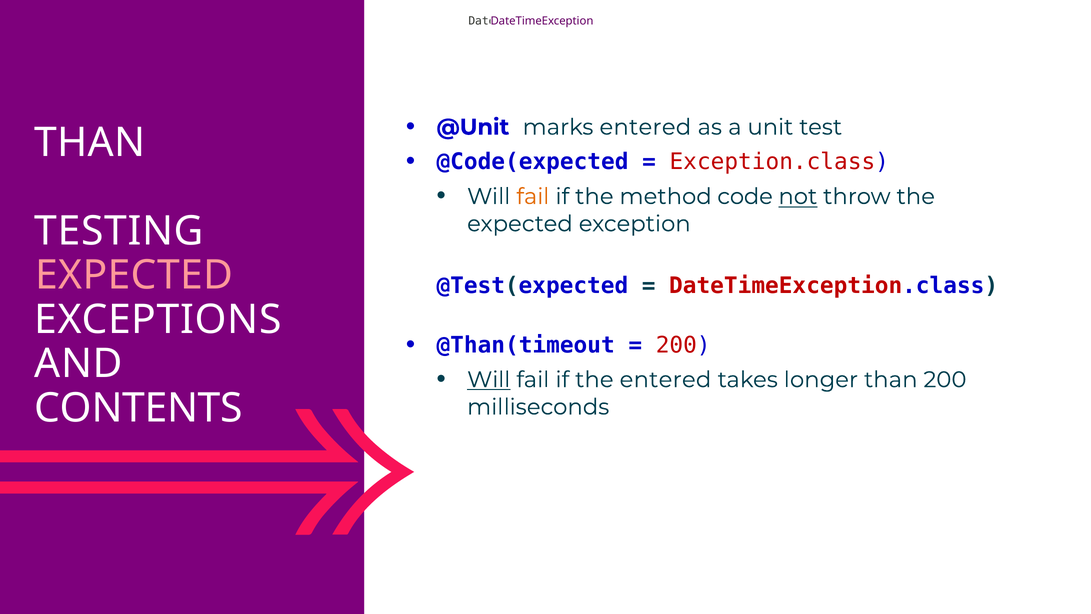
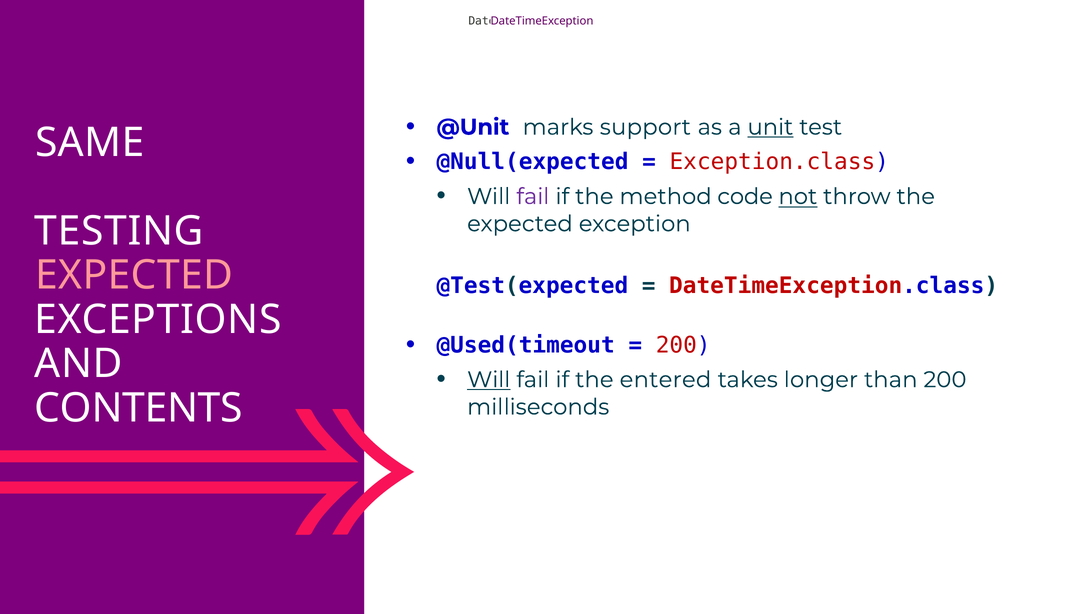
marks entered: entered -> support
unit underline: none -> present
THAN at (90, 143): THAN -> SAME
@Code(expected: @Code(expected -> @Null(expected
fail at (533, 196) colour: orange -> purple
@Than(timeout: @Than(timeout -> @Used(timeout
